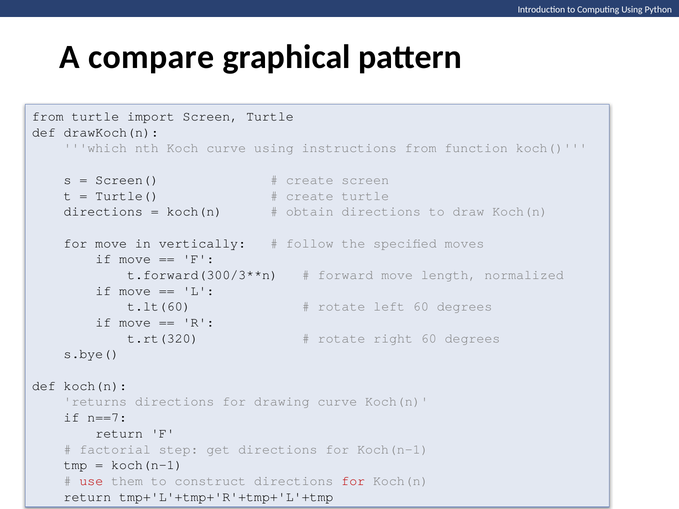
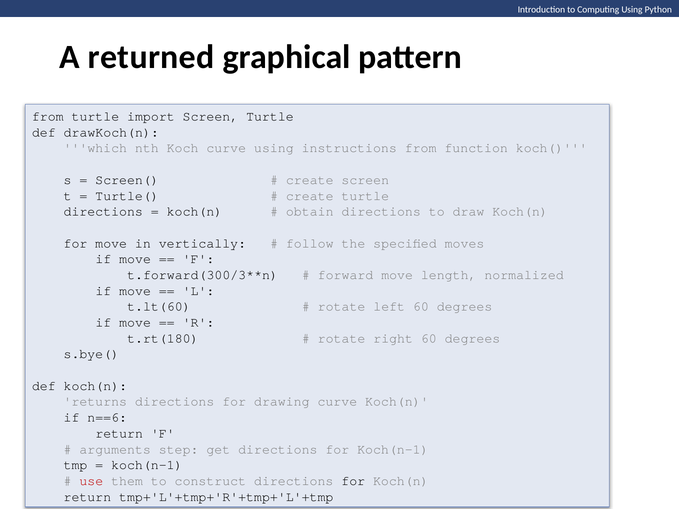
compare: compare -> returned
t.rt(320: t.rt(320 -> t.rt(180
n==7: n==7 -> n==6
factorial: factorial -> arguments
for at (353, 481) colour: red -> black
